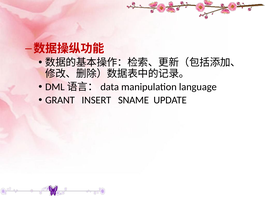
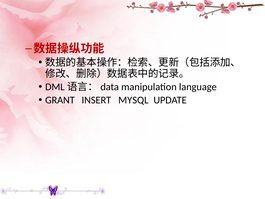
SNAME: SNAME -> MYSQL
